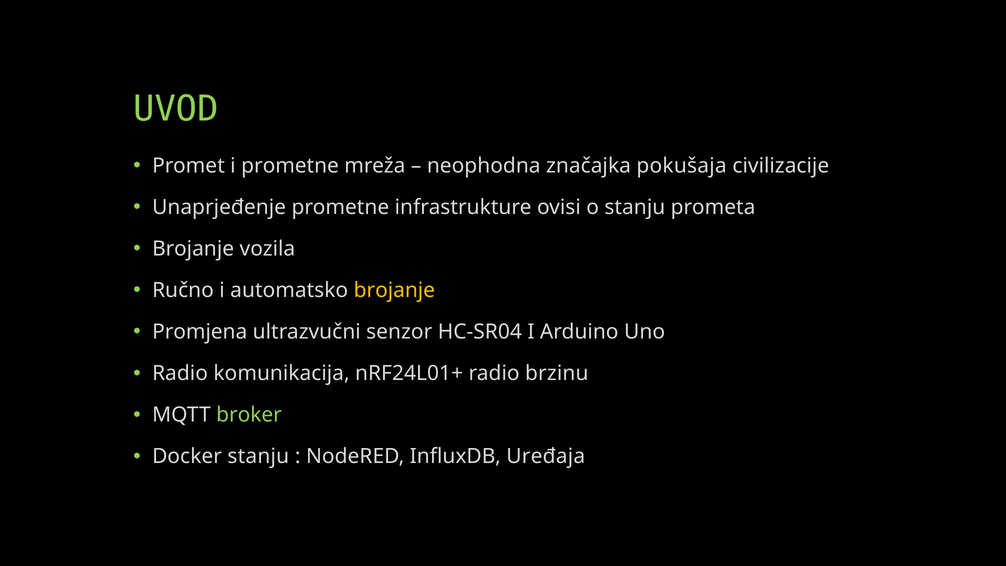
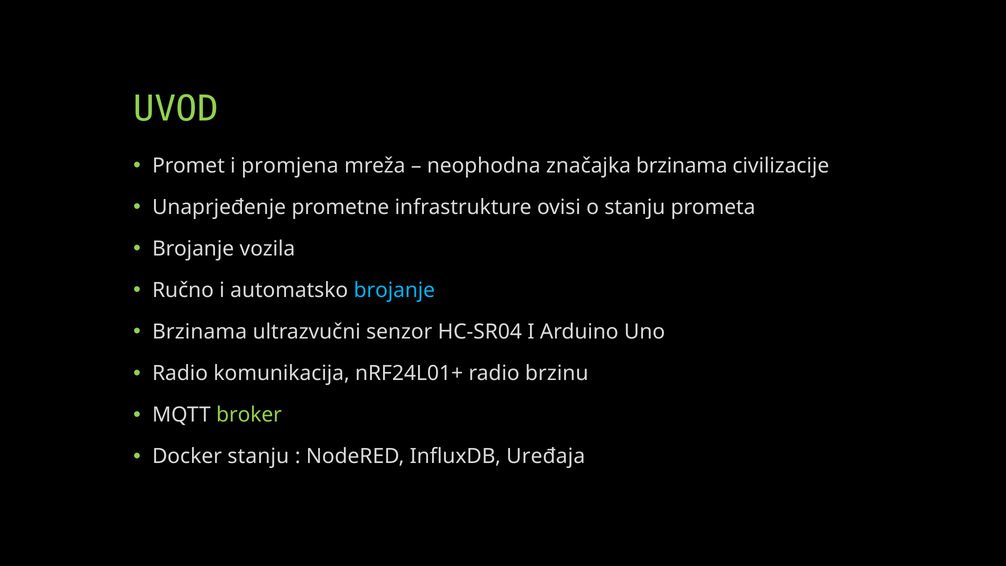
i prometne: prometne -> promjena
značajka pokušaja: pokušaja -> brzinama
brojanje at (394, 290) colour: yellow -> light blue
Promjena at (200, 332): Promjena -> Brzinama
